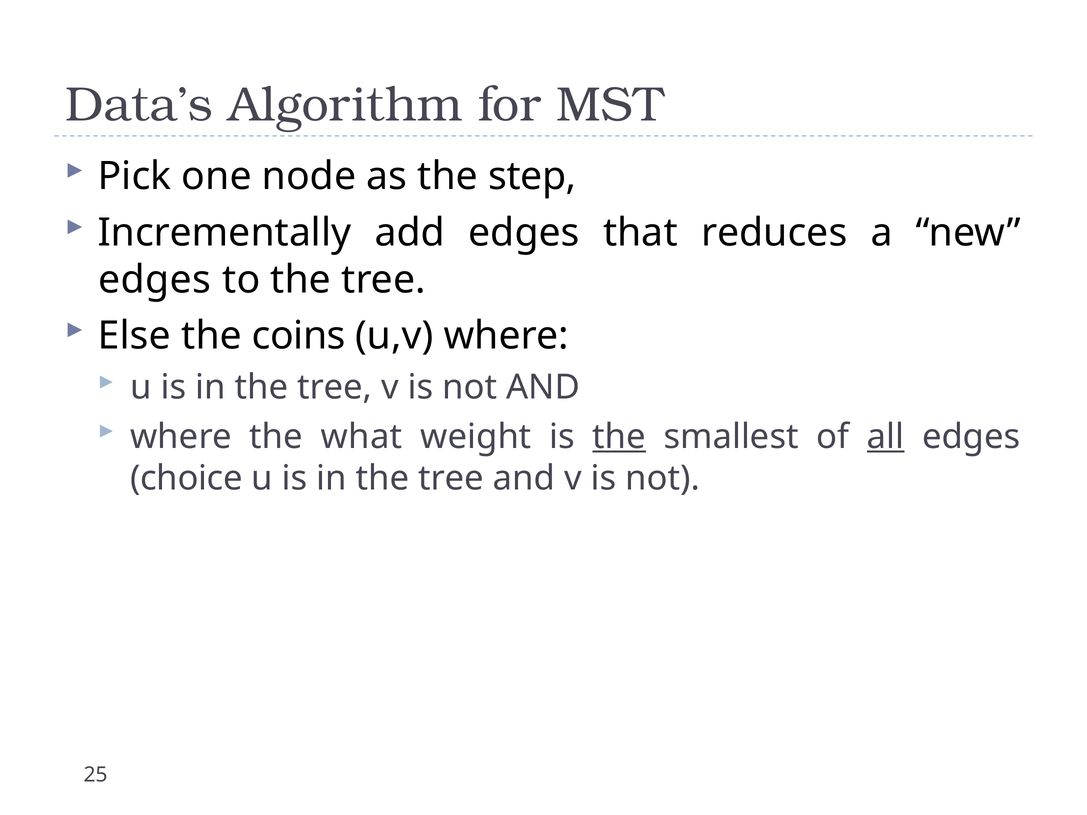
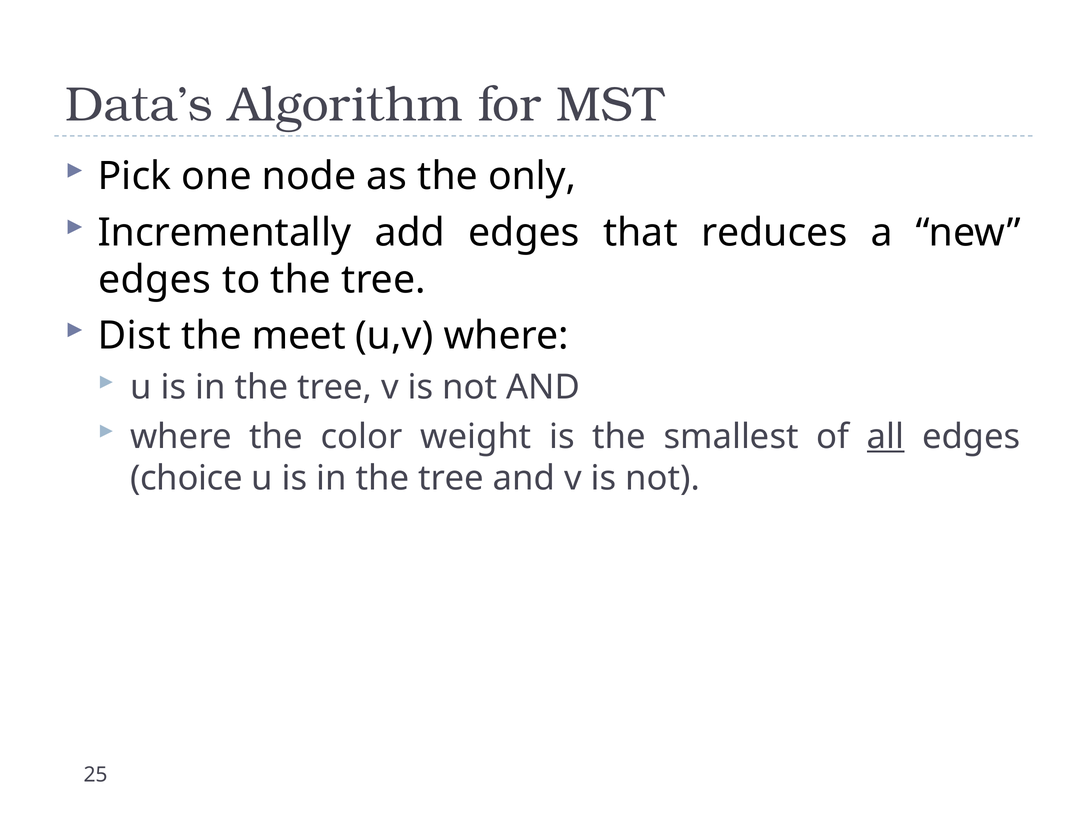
step: step -> only
Else: Else -> Dist
coins: coins -> meet
what: what -> color
the at (619, 437) underline: present -> none
